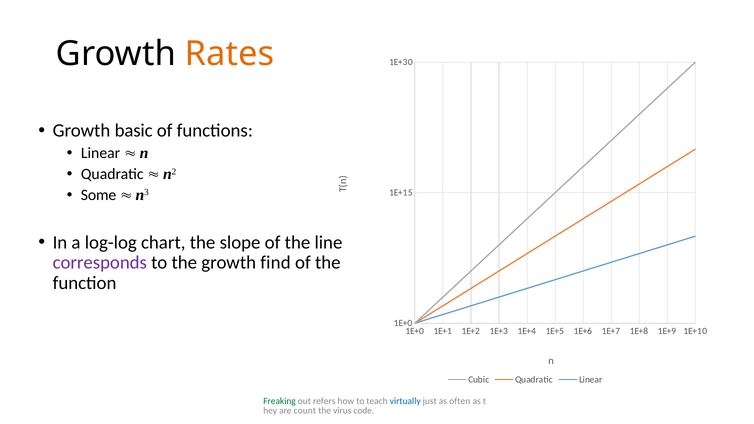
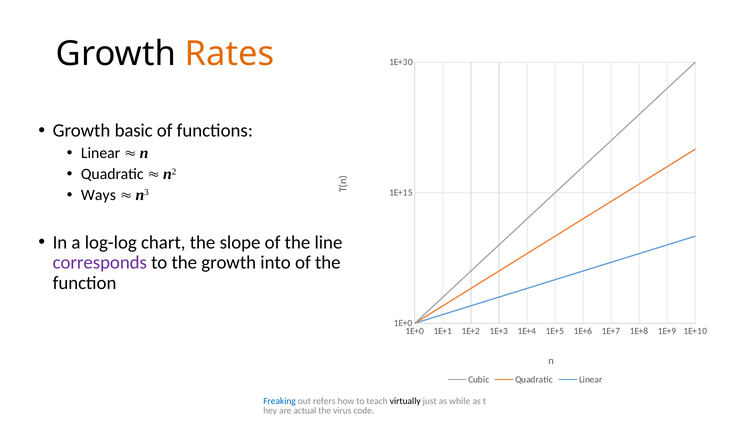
Some: Some -> Ways
find: find -> into
Freaking colour: green -> blue
virtually colour: blue -> black
often: often -> while
count: count -> actual
